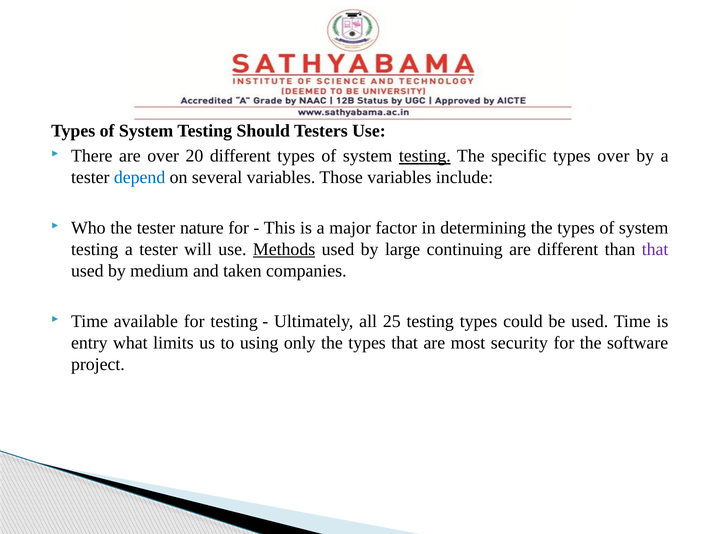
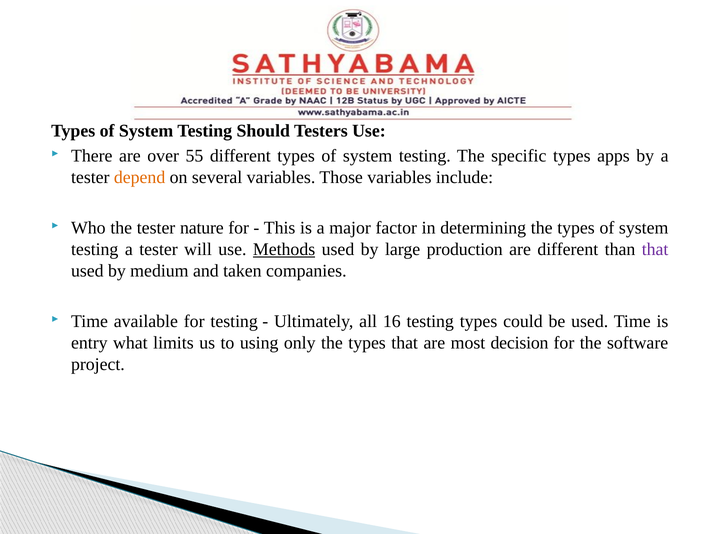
20: 20 -> 55
testing at (425, 156) underline: present -> none
types over: over -> apps
depend colour: blue -> orange
continuing: continuing -> production
25: 25 -> 16
security: security -> decision
